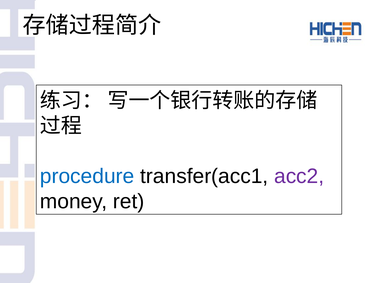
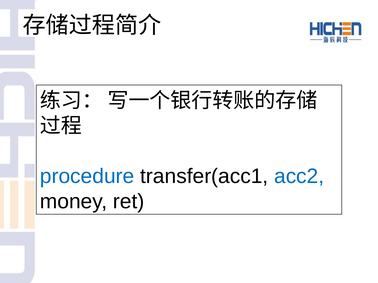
acc2 colour: purple -> blue
